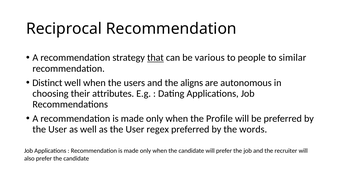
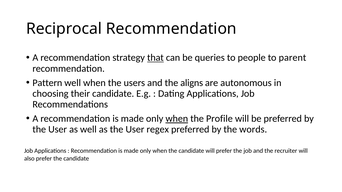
various: various -> queries
similar: similar -> parent
Distinct: Distinct -> Pattern
their attributes: attributes -> candidate
when at (177, 119) underline: none -> present
